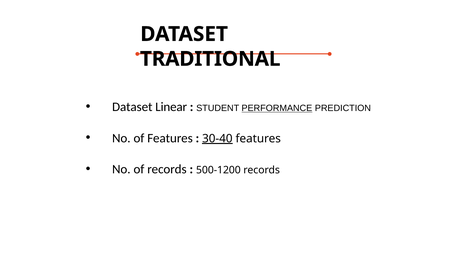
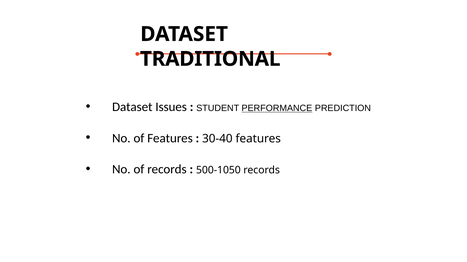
Linear: Linear -> Issues
30-40 underline: present -> none
500-1200: 500-1200 -> 500-1050
